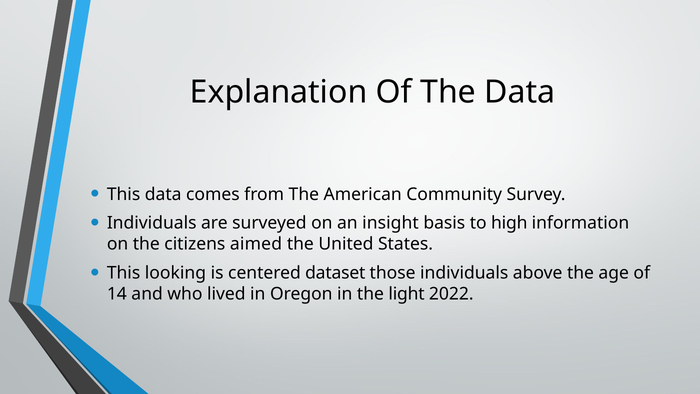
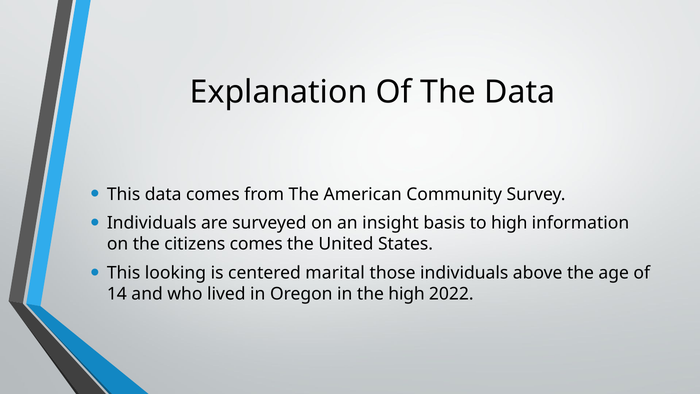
citizens aimed: aimed -> comes
dataset: dataset -> marital
the light: light -> high
